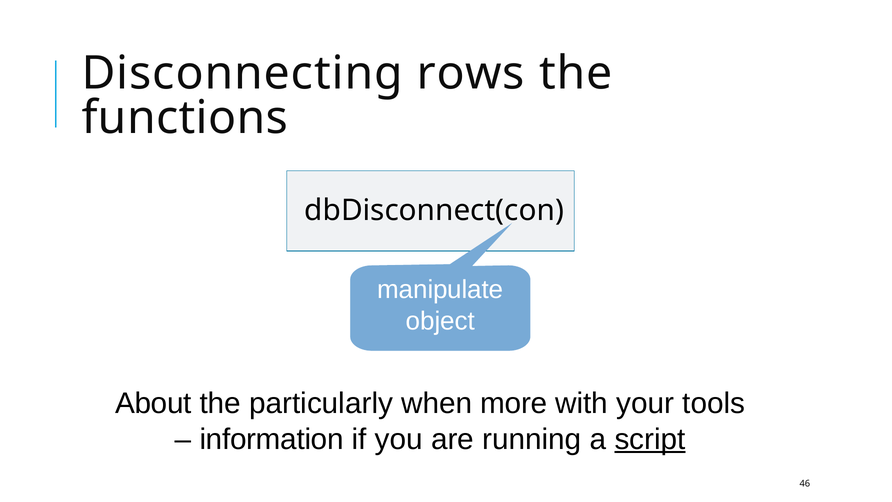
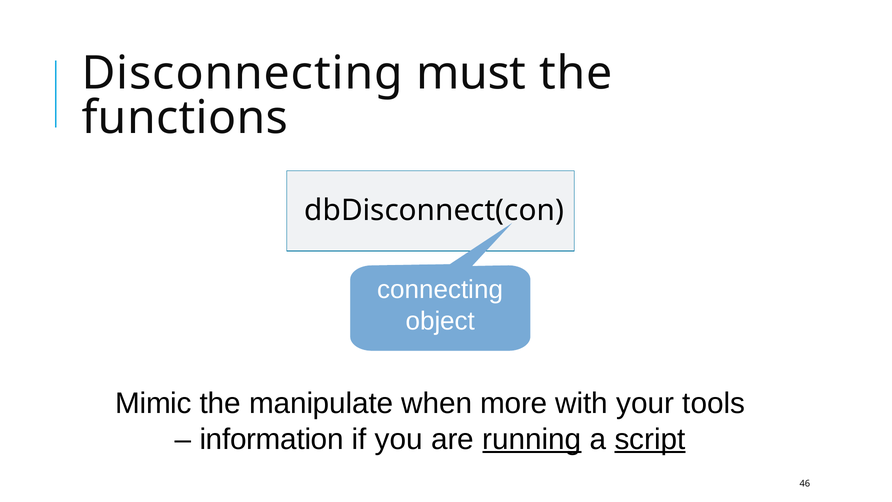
rows: rows -> must
manipulate: manipulate -> connecting
About: About -> Mimic
particularly: particularly -> manipulate
running underline: none -> present
